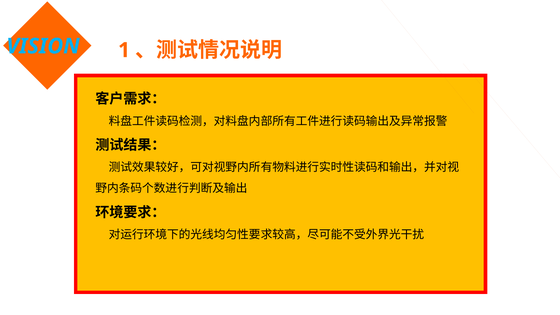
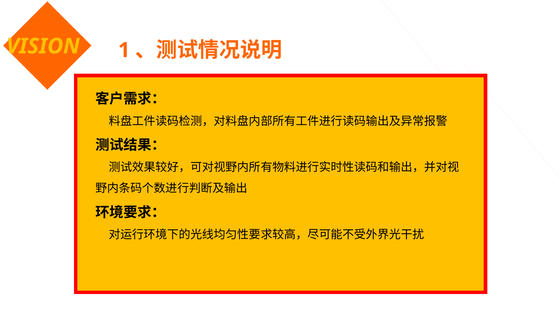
VISION colour: light blue -> yellow
